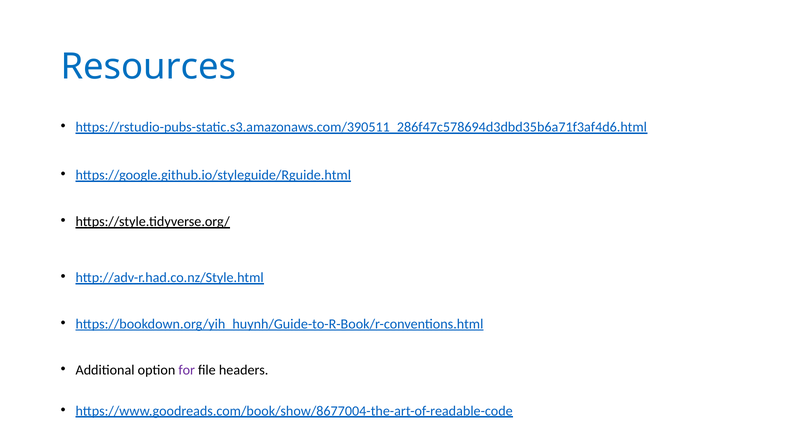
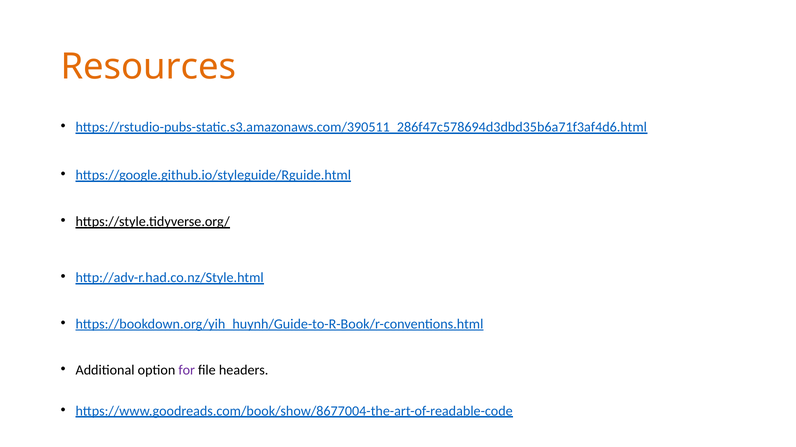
Resources colour: blue -> orange
